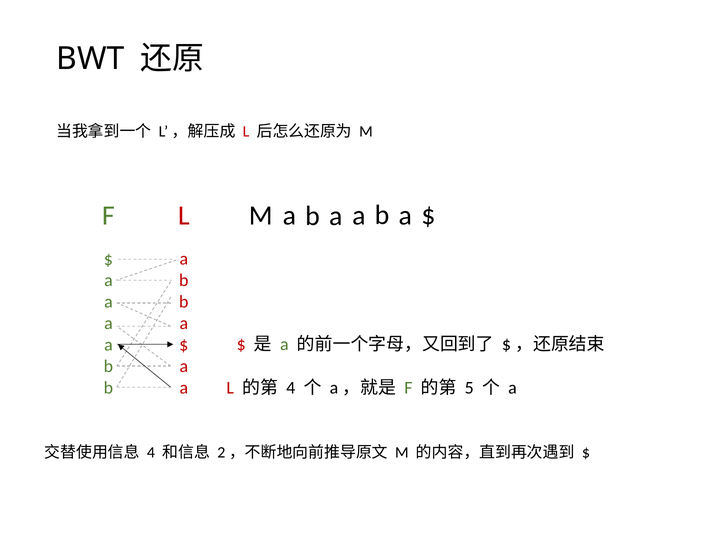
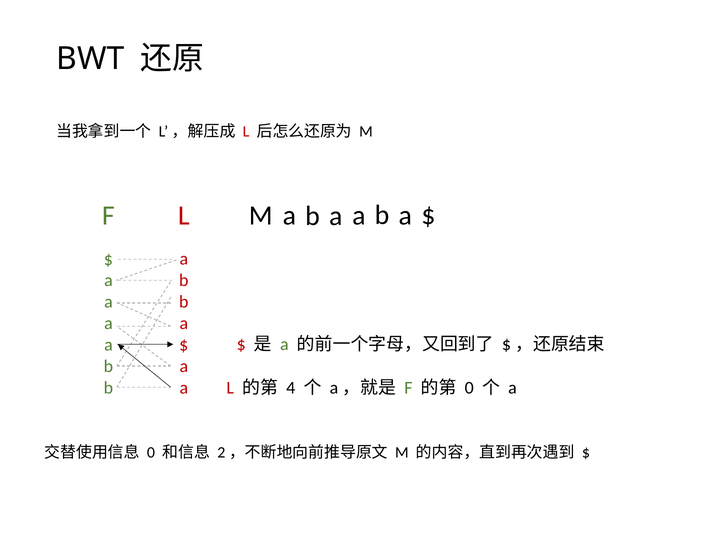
5 at (469, 388): 5 -> 0
4 at (151, 453): 4 -> 0
